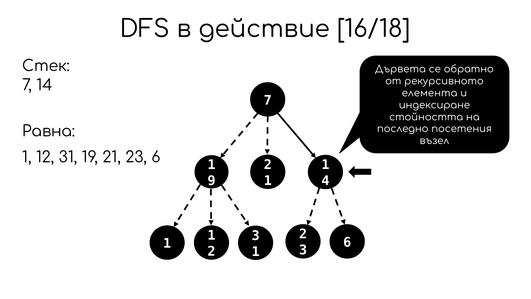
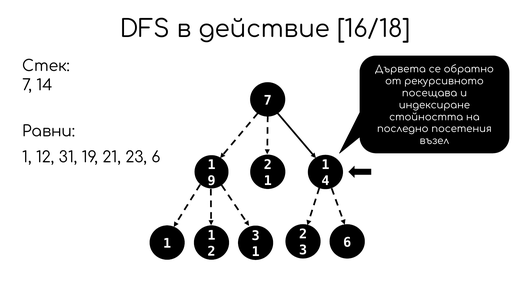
елемента: елемента -> посещава
Равна: Равна -> Равни
